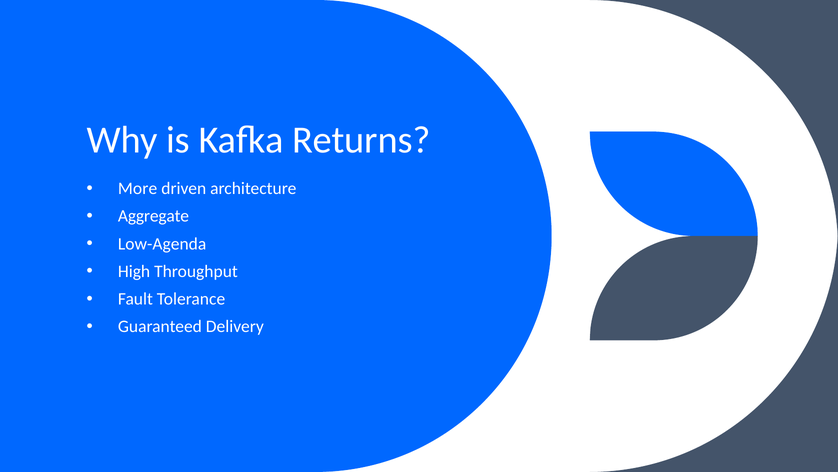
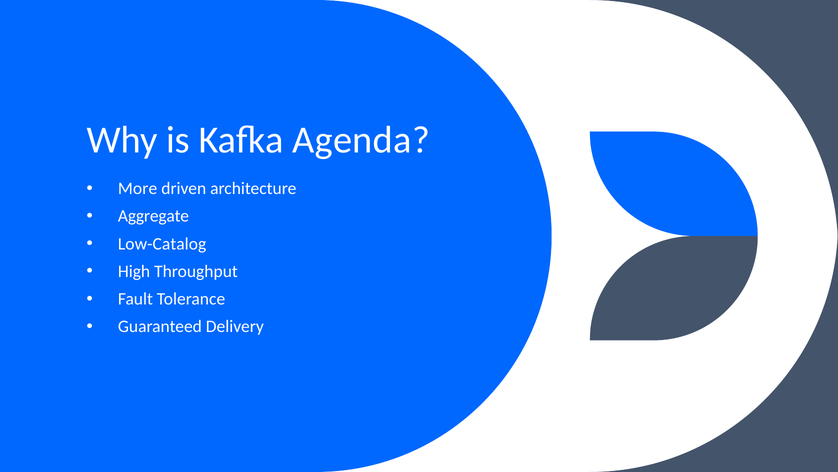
Returns: Returns -> Agenda
Low-Agenda: Low-Agenda -> Low-Catalog
